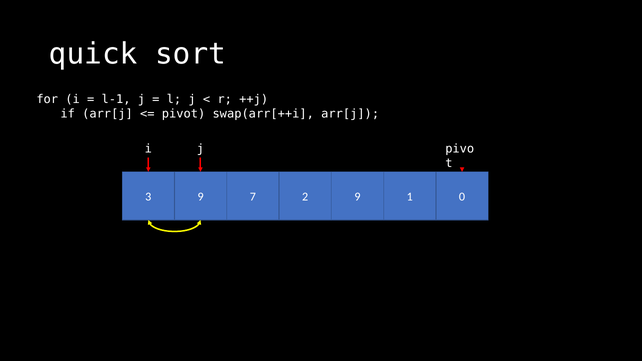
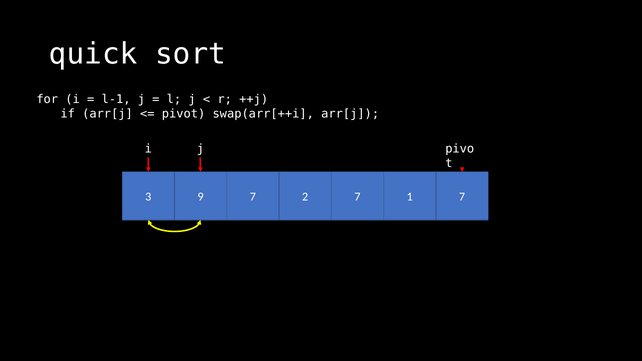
2 9: 9 -> 7
1 0: 0 -> 7
